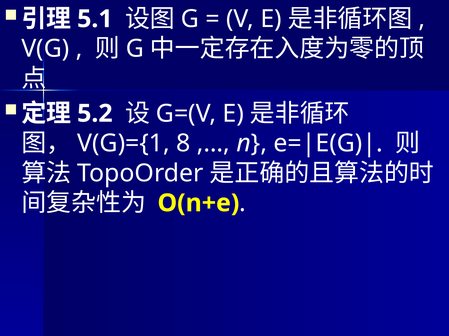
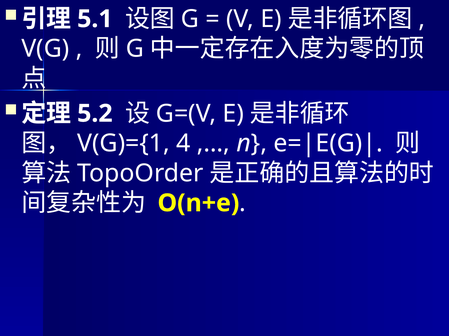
8: 8 -> 4
